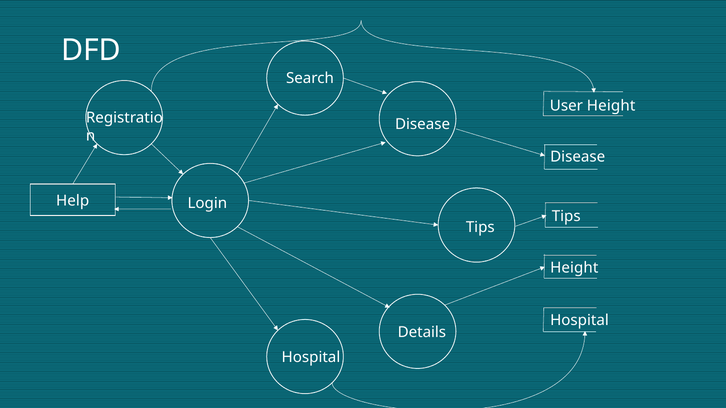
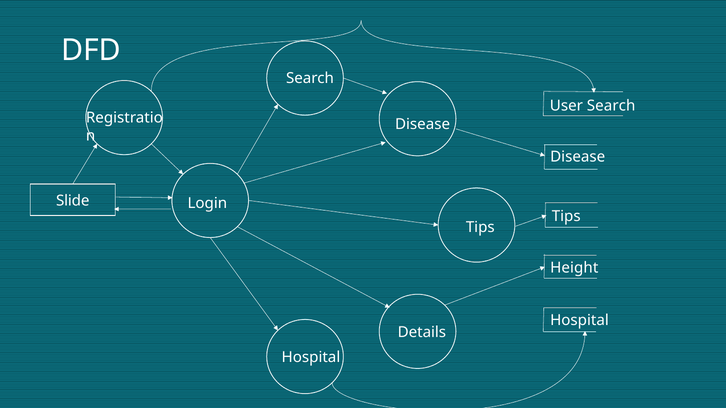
User Height: Height -> Search
Help: Help -> Slide
